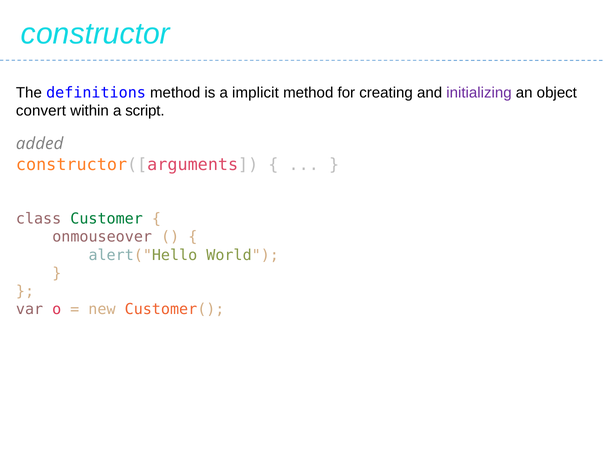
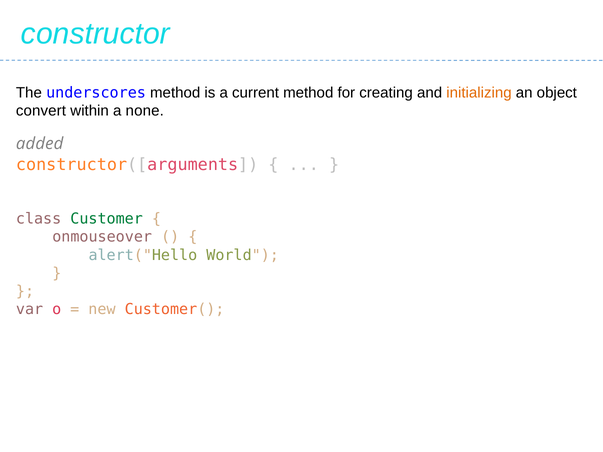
definitions: definitions -> underscores
implicit: implicit -> current
initializing colour: purple -> orange
script: script -> none
